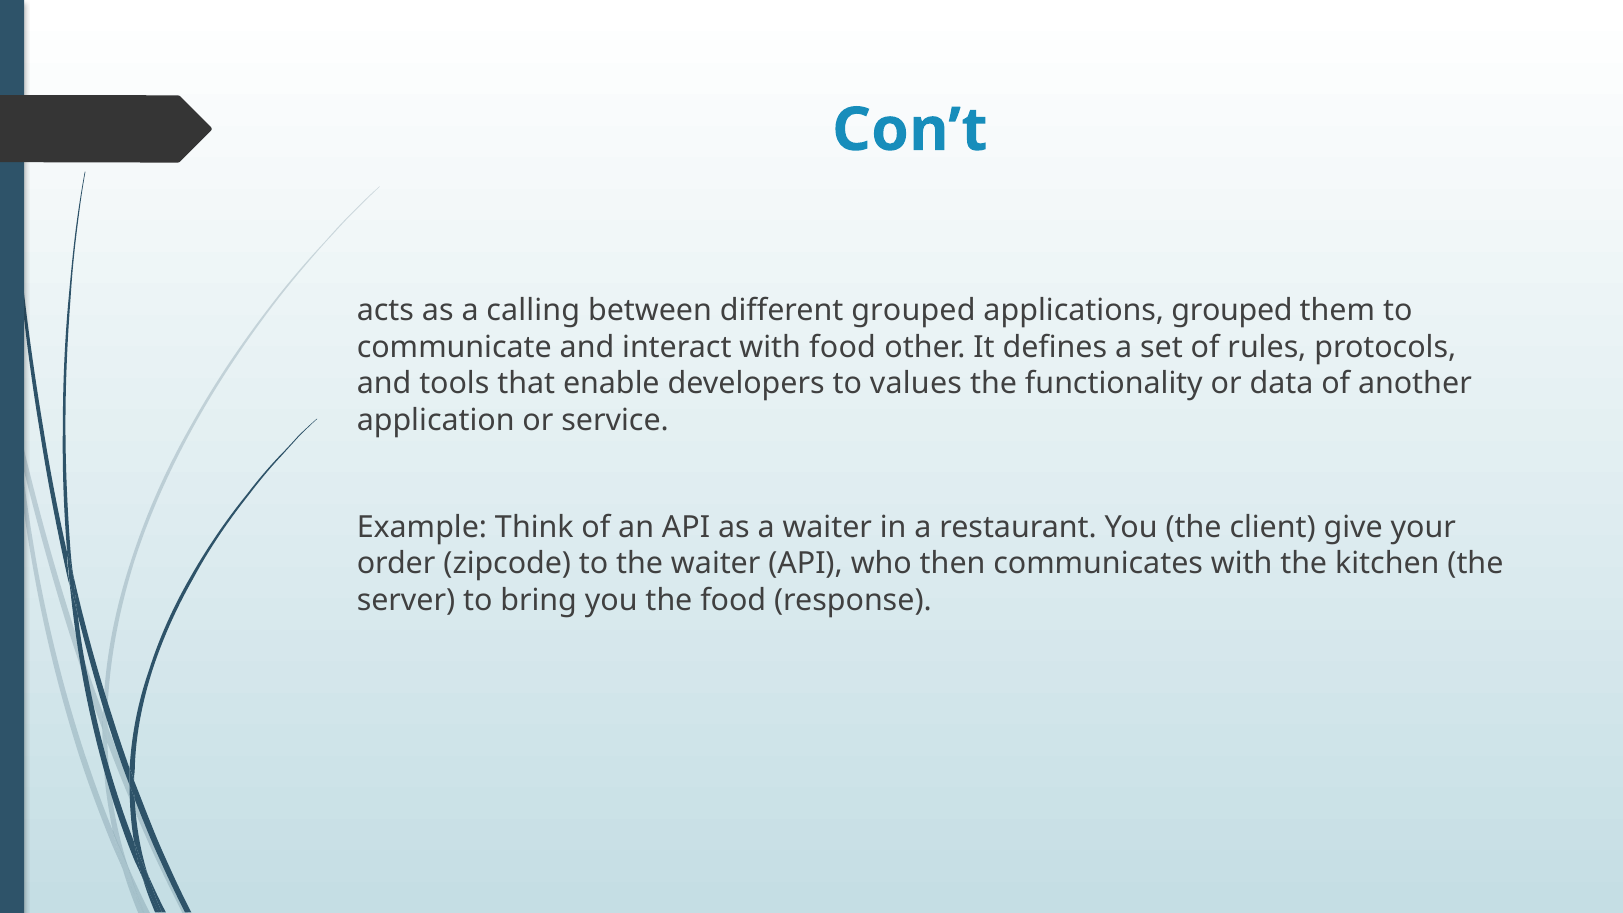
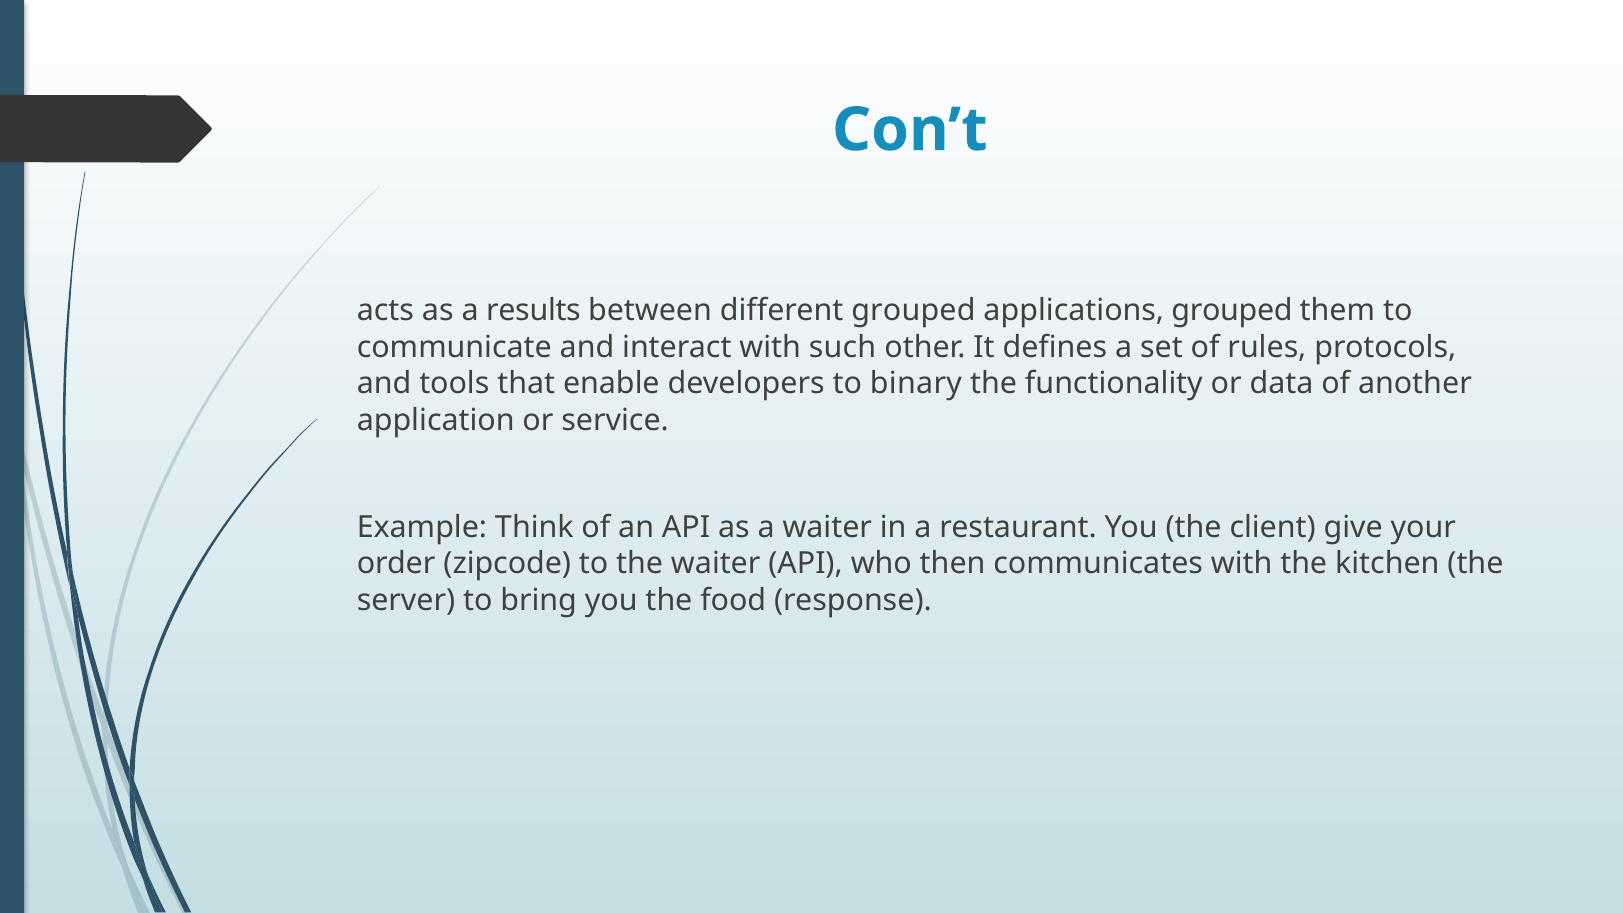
calling: calling -> results
with food: food -> such
values: values -> binary
